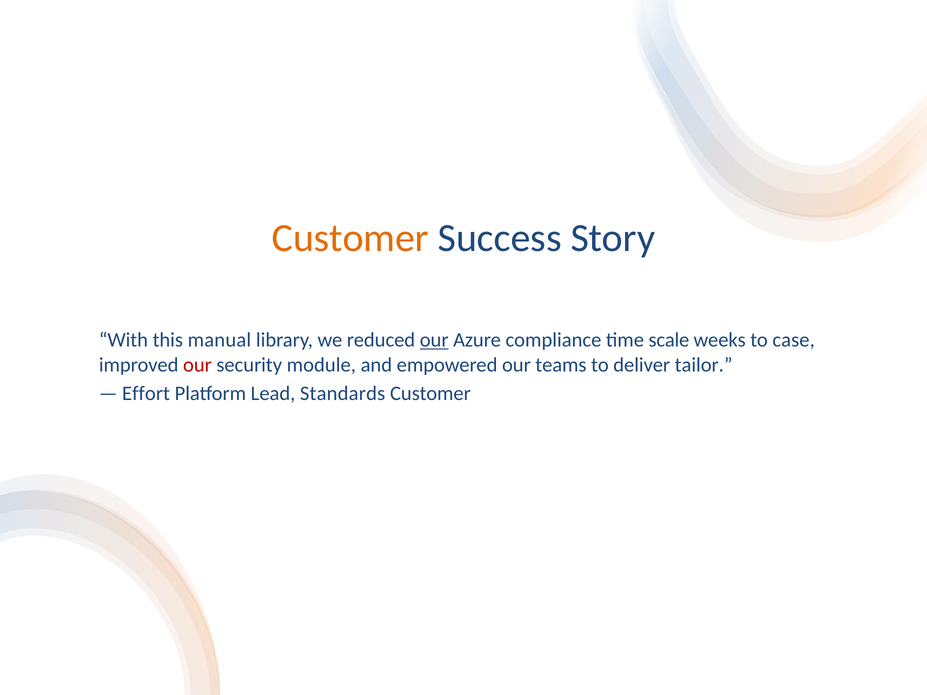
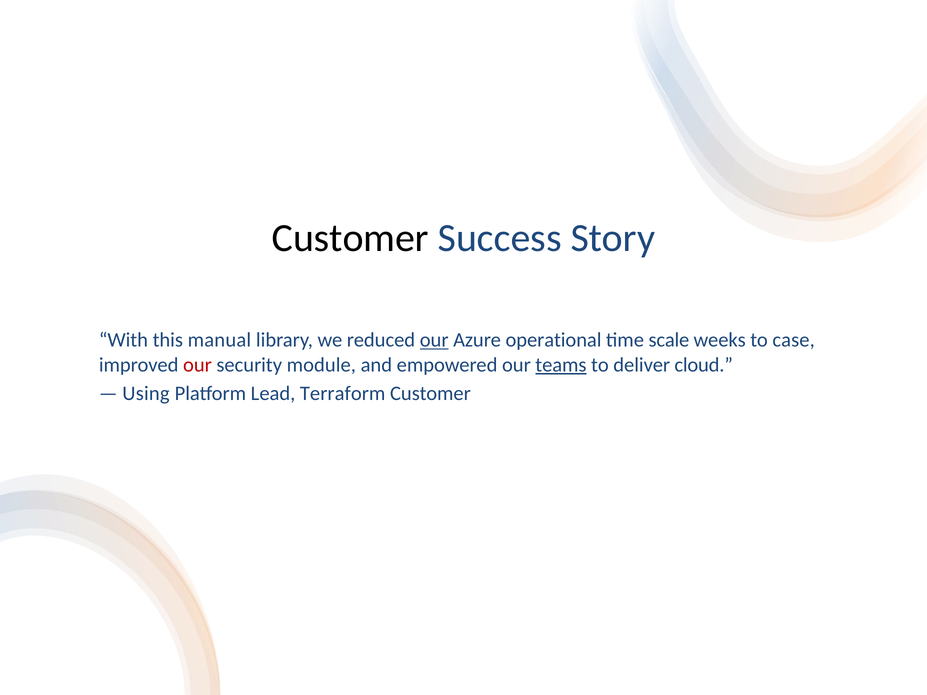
Customer at (350, 238) colour: orange -> black
compliance: compliance -> operational
teams underline: none -> present
tailor: tailor -> cloud
Effort: Effort -> Using
Standards: Standards -> Terraform
